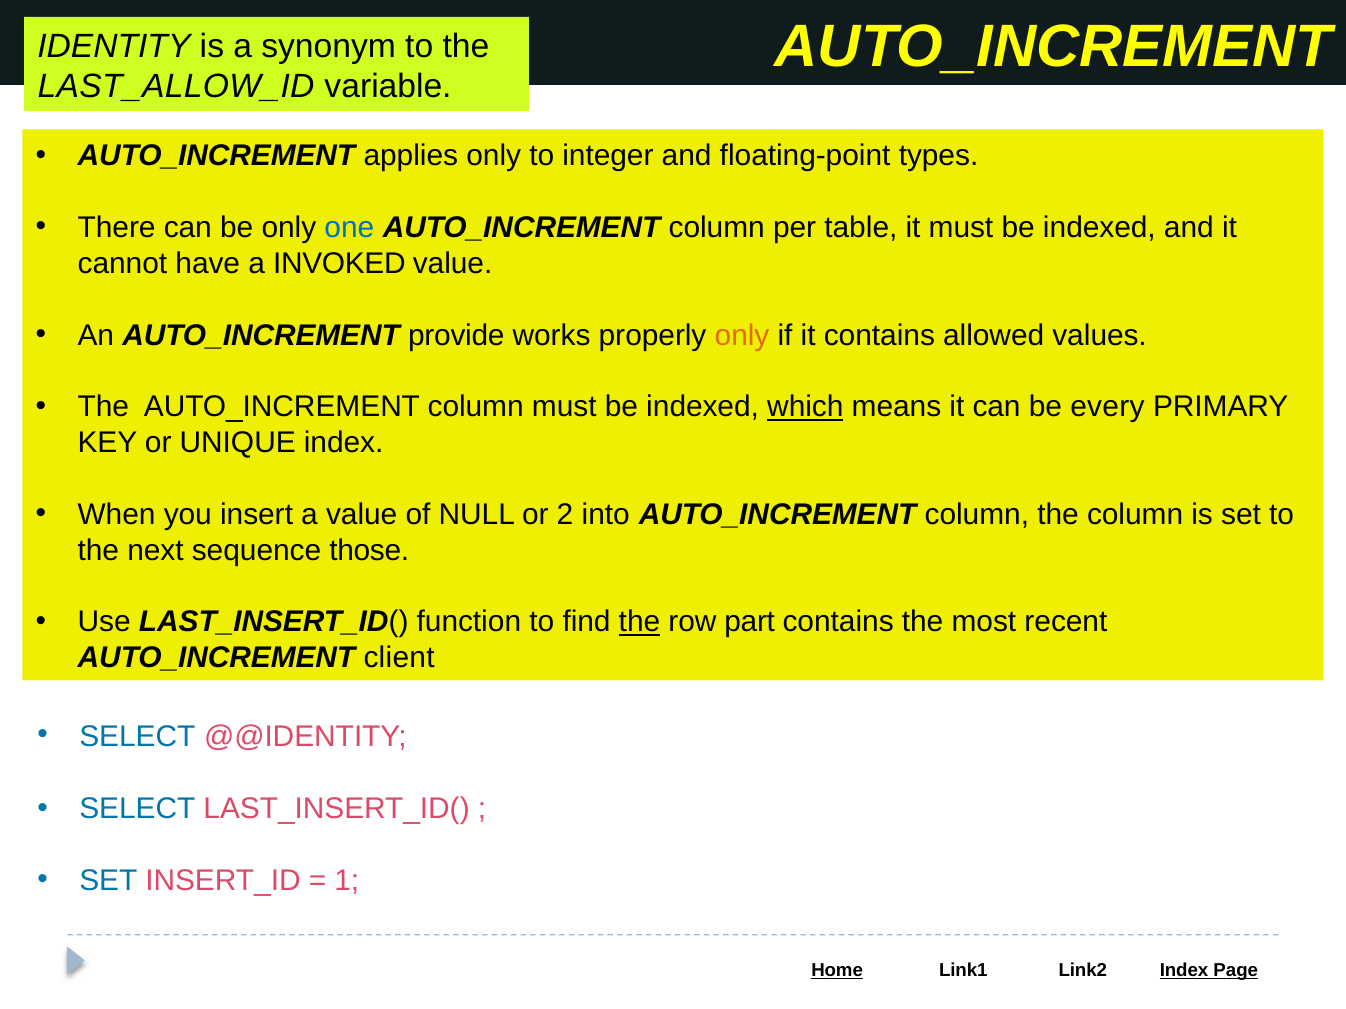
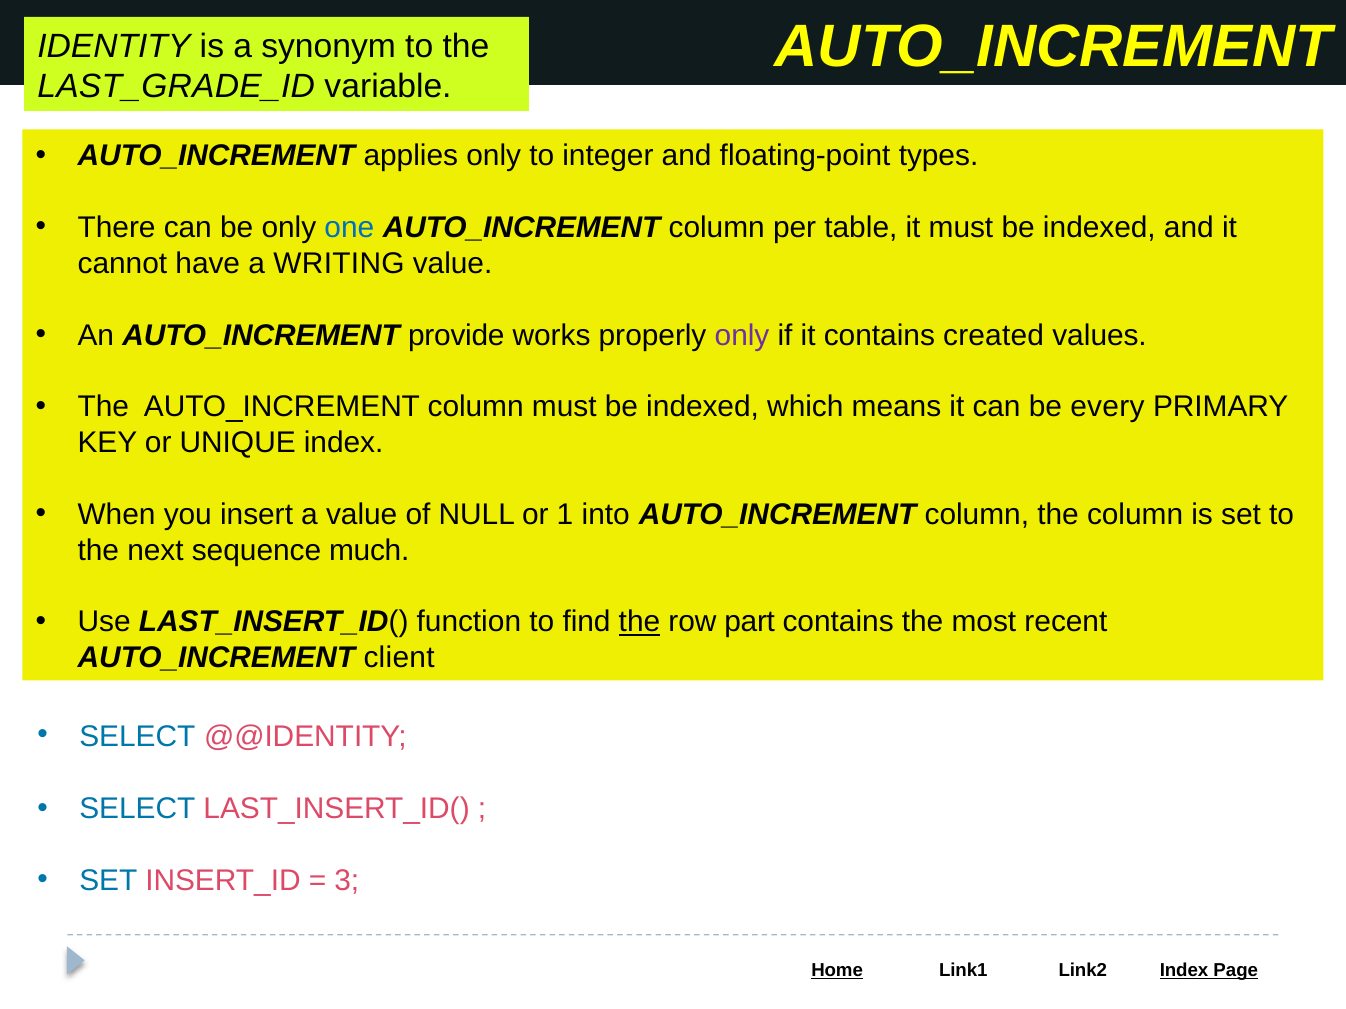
LAST_ALLOW_ID: LAST_ALLOW_ID -> LAST_GRADE_ID
INVOKED: INVOKED -> WRITING
only at (742, 335) colour: orange -> purple
allowed: allowed -> created
which underline: present -> none
2: 2 -> 1
those: those -> much
1: 1 -> 3
